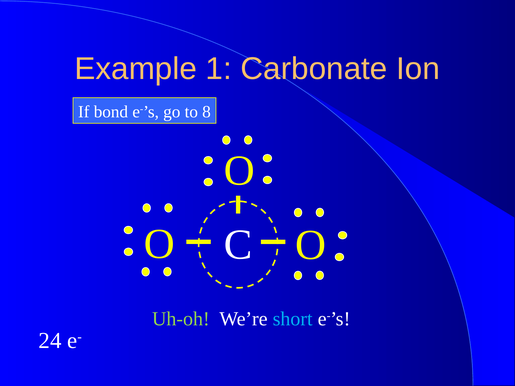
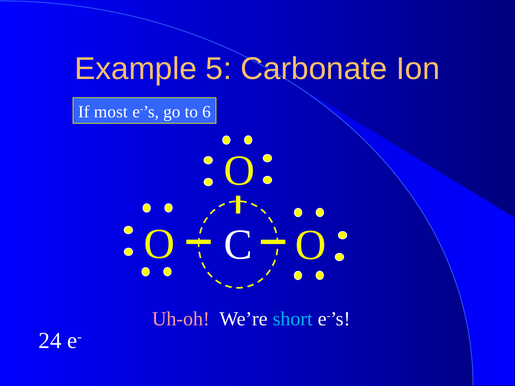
1: 1 -> 5
bond: bond -> most
8: 8 -> 6
Uh-oh colour: light green -> pink
